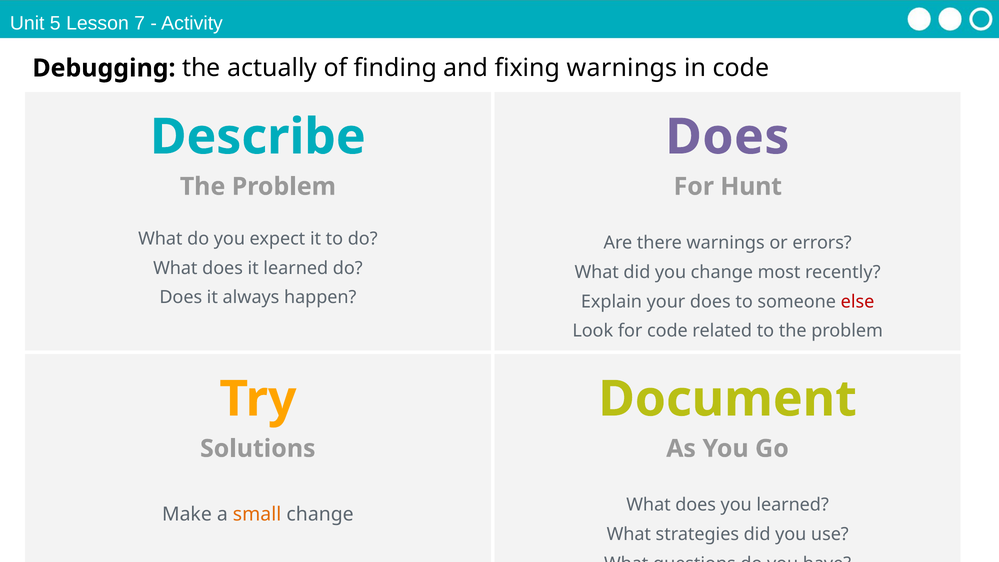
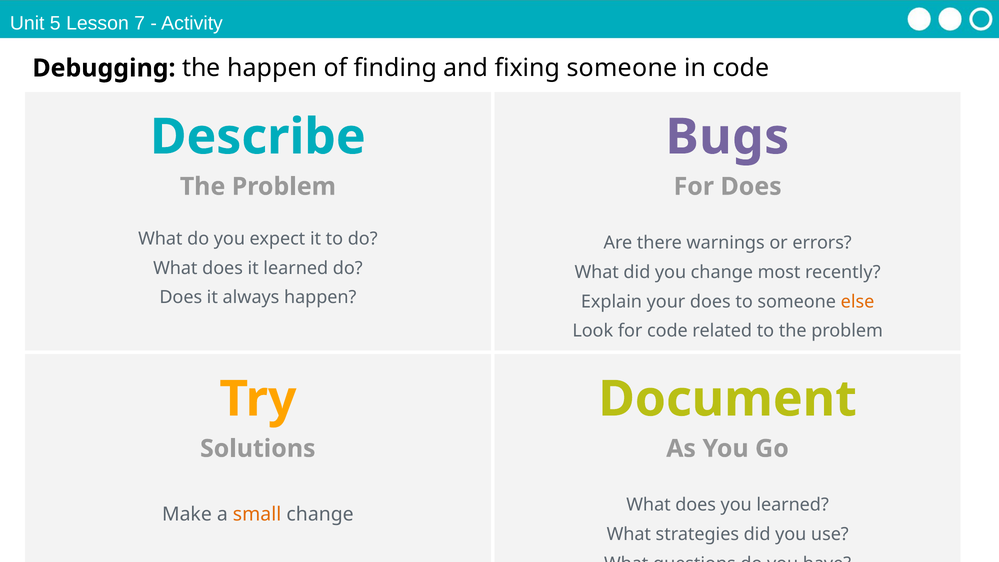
the actually: actually -> happen
fixing warnings: warnings -> someone
Does at (727, 137): Does -> Bugs
For Hunt: Hunt -> Does
else colour: red -> orange
